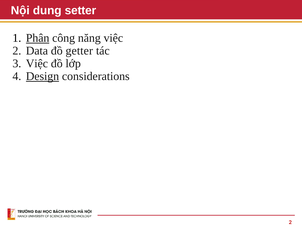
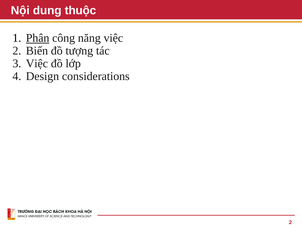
setter: setter -> thuộc
Data: Data -> Biến
getter: getter -> tượng
Design underline: present -> none
